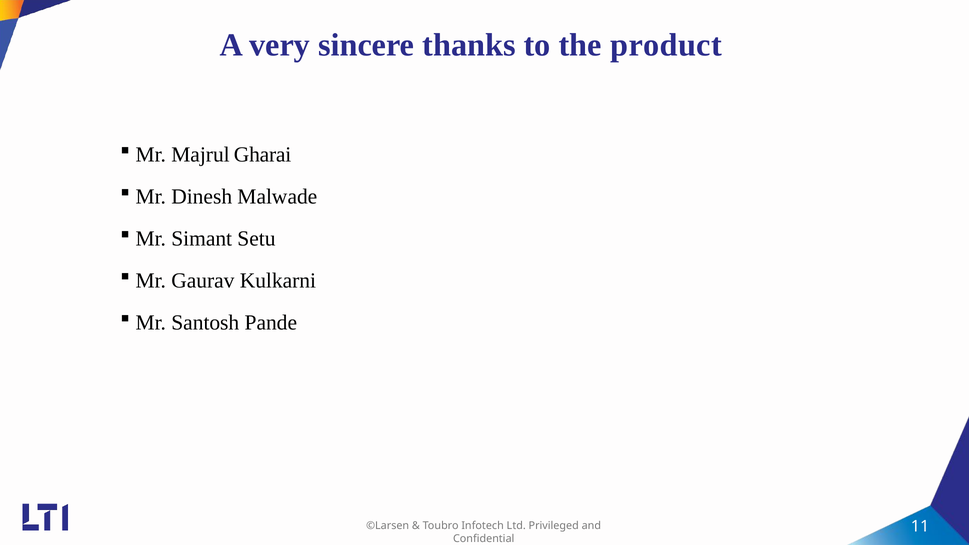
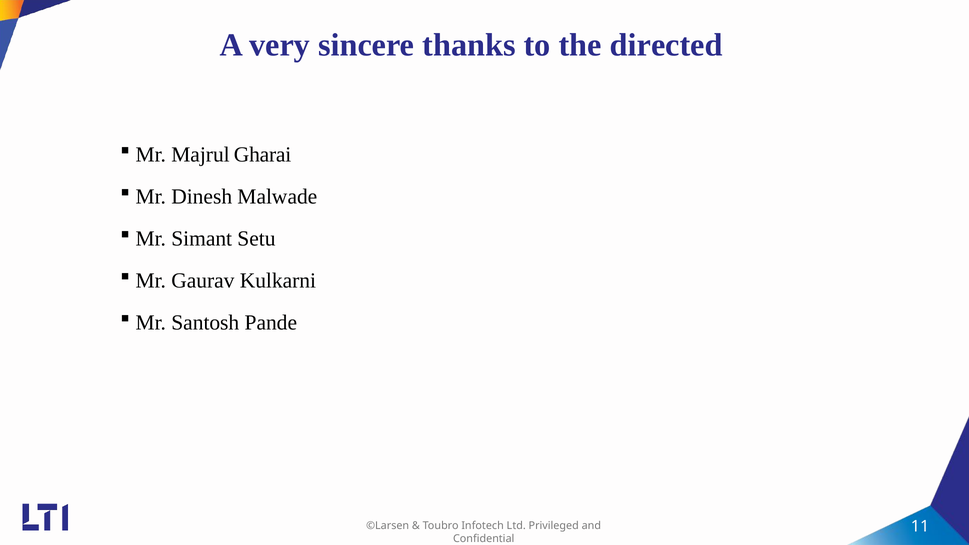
product: product -> directed
